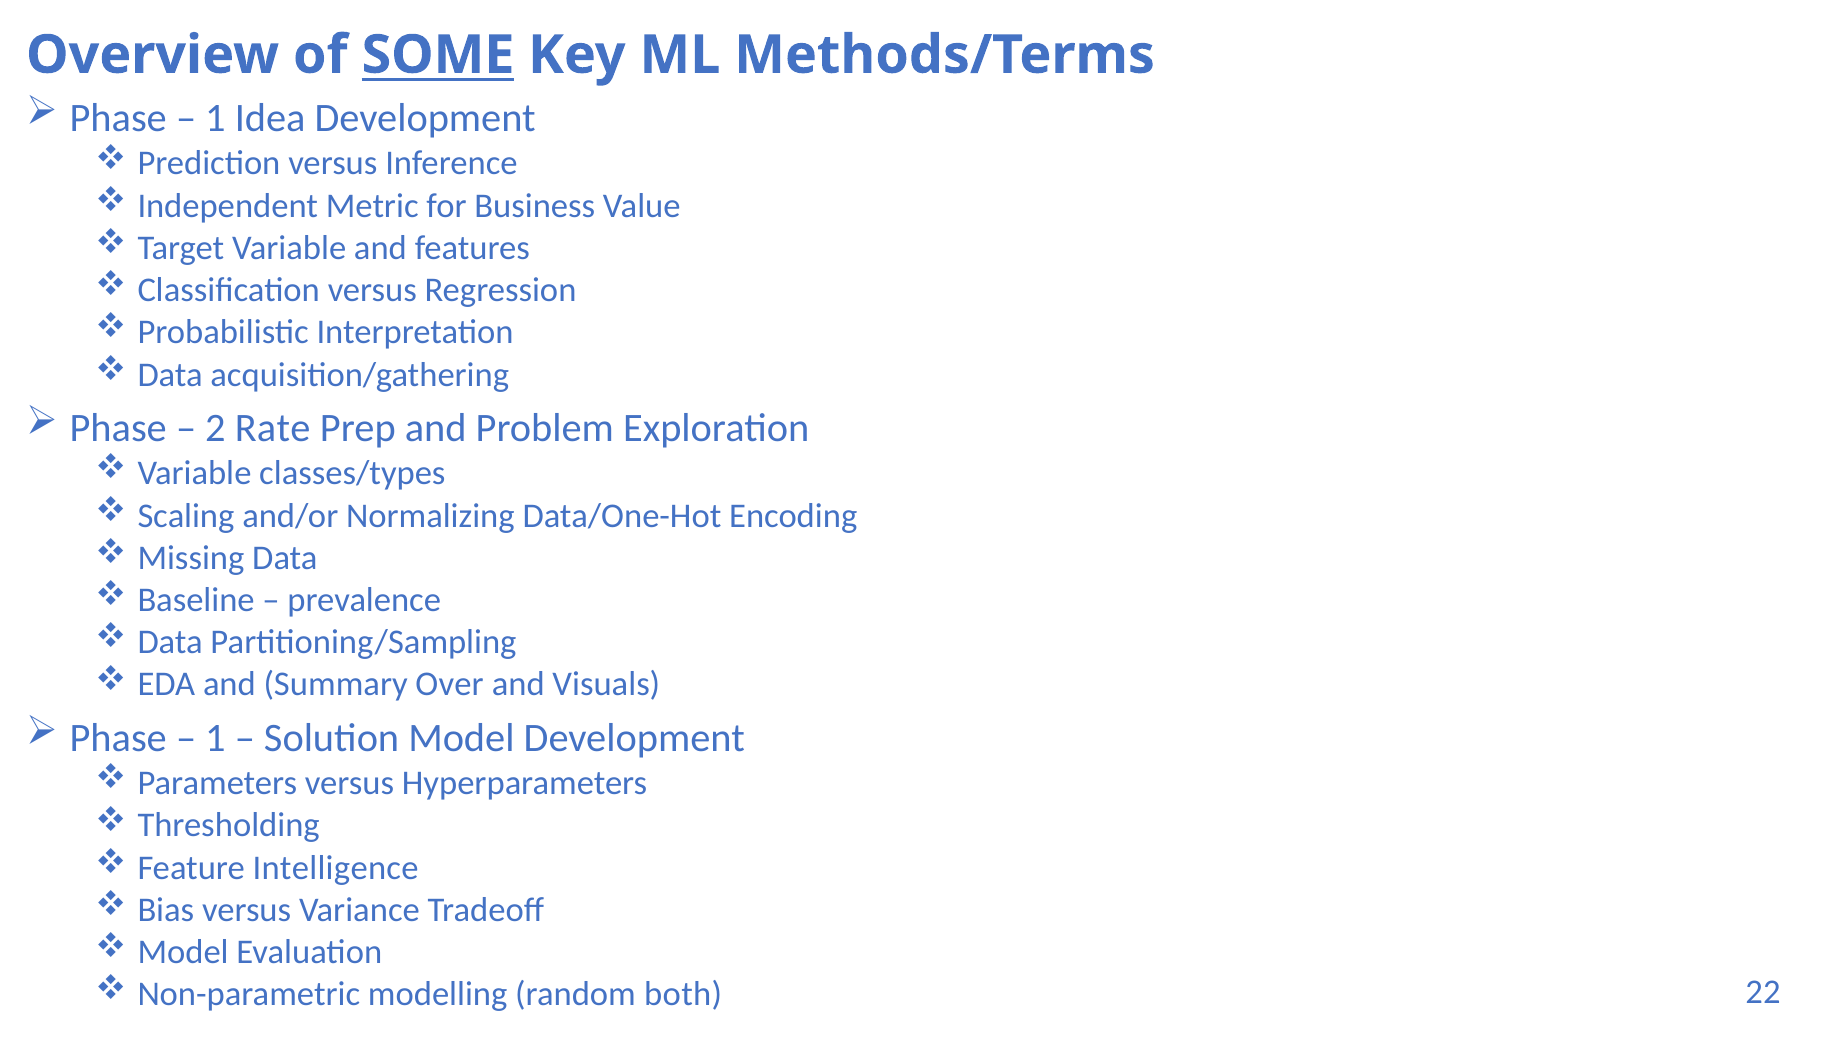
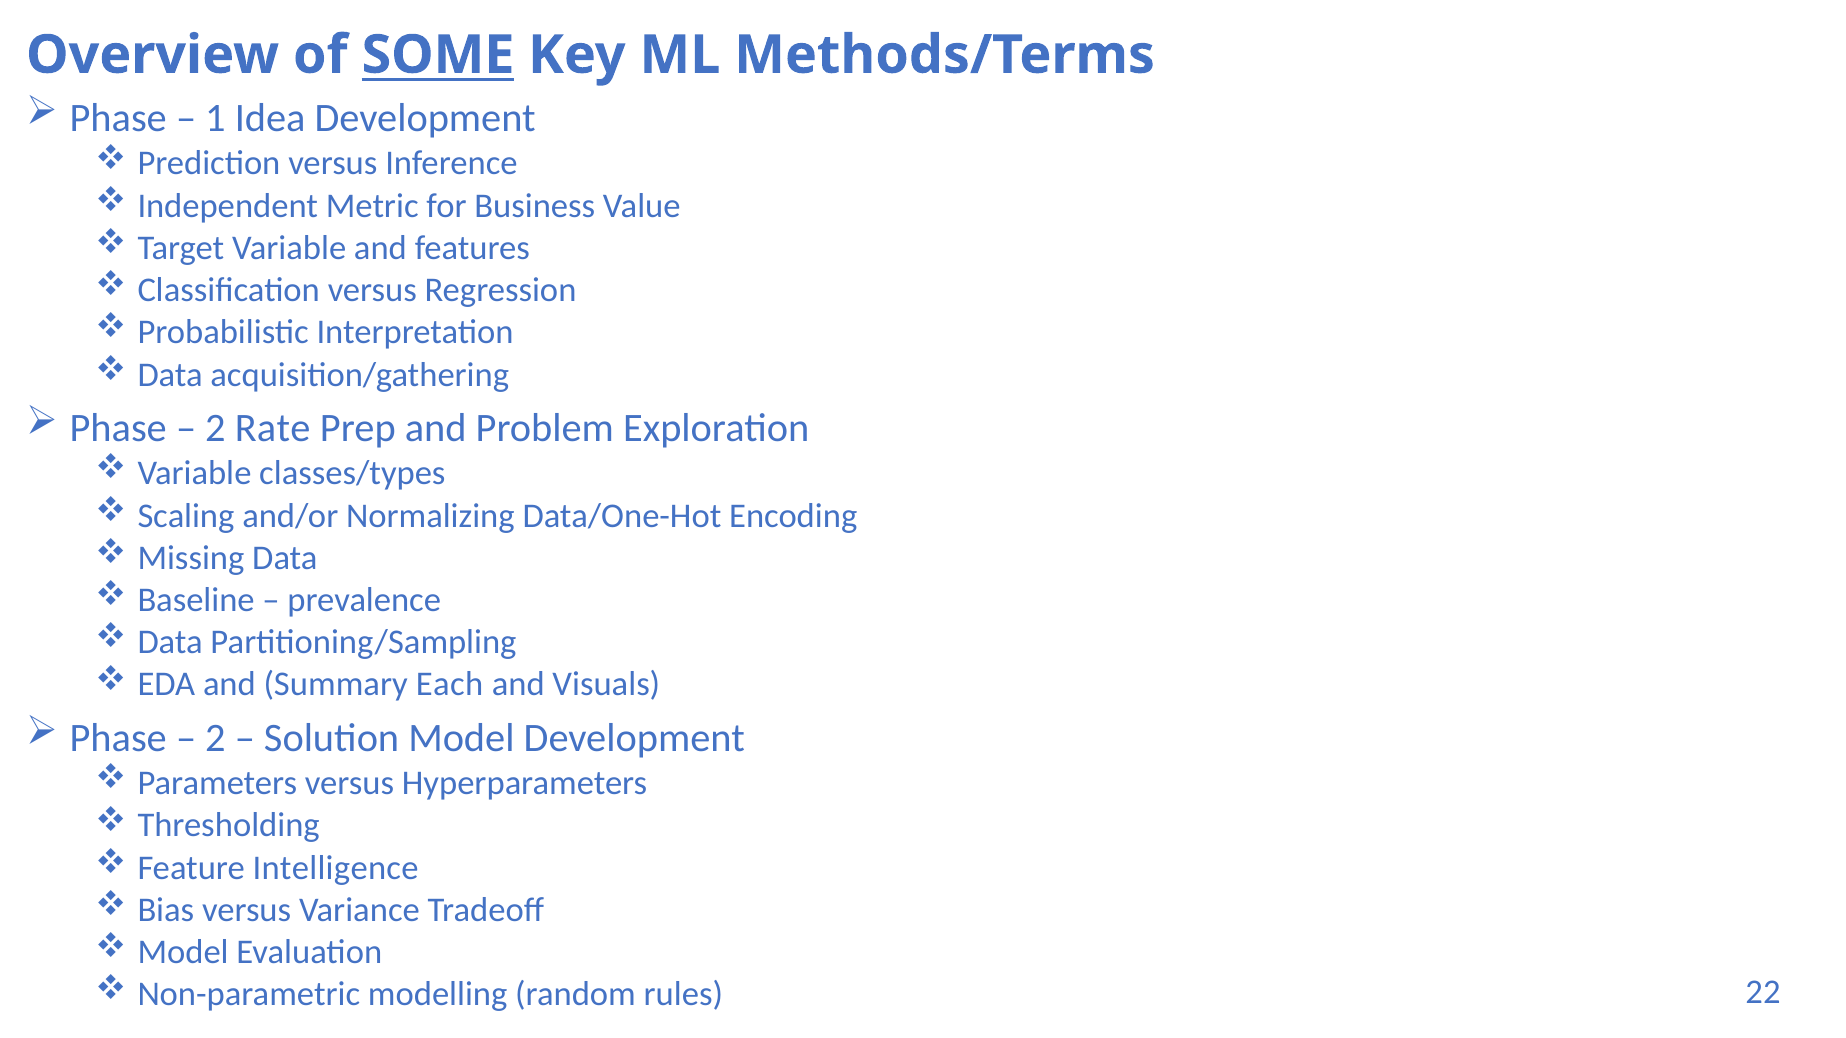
Over: Over -> Each
1 at (215, 738): 1 -> 2
both: both -> rules
